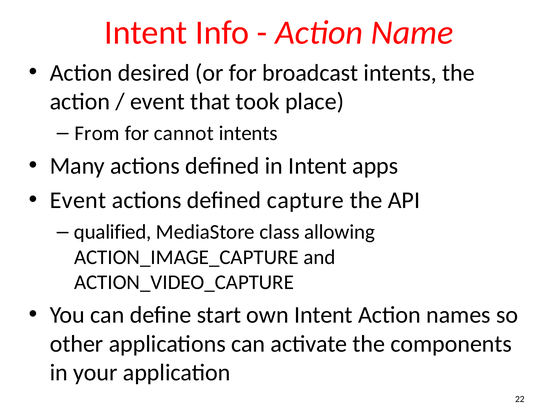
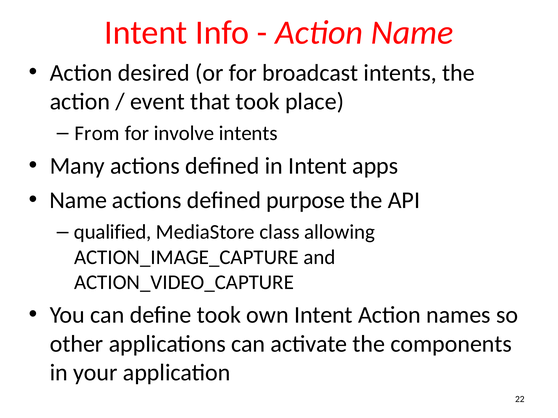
cannot: cannot -> involve
Event at (78, 201): Event -> Name
capture: capture -> purpose
define start: start -> took
